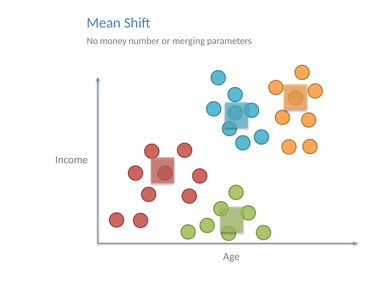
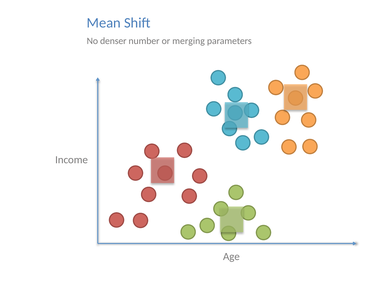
money: money -> denser
